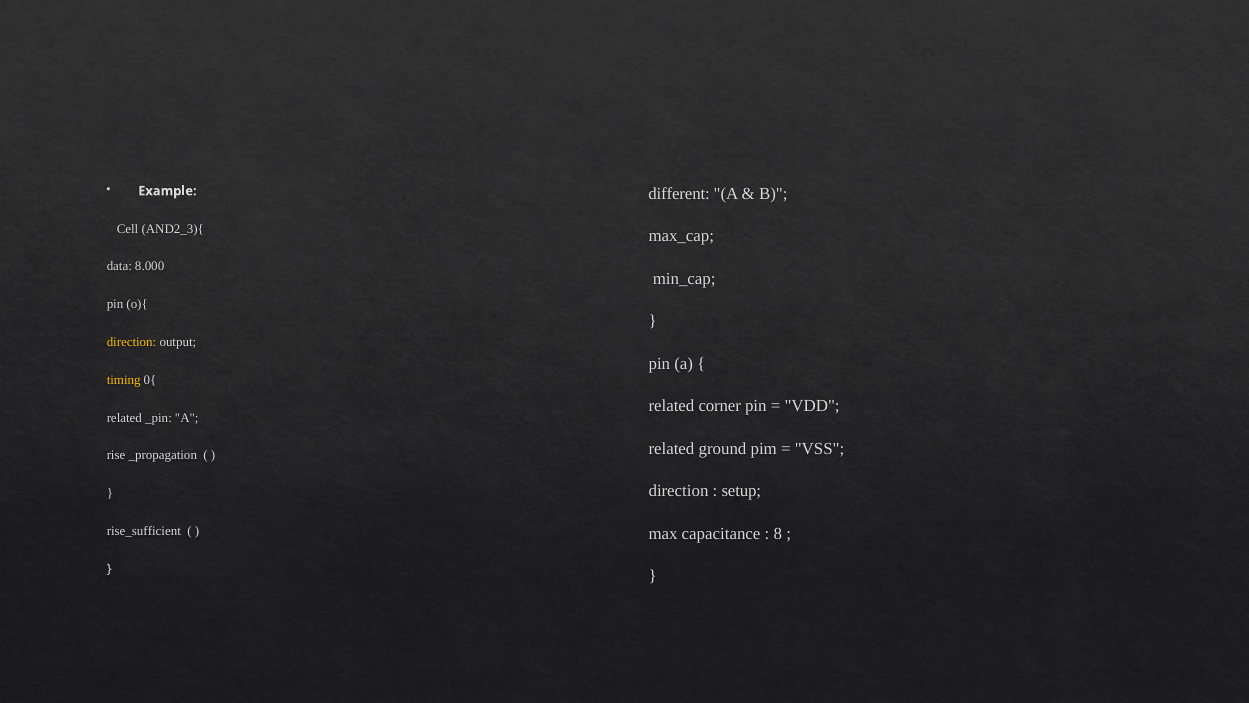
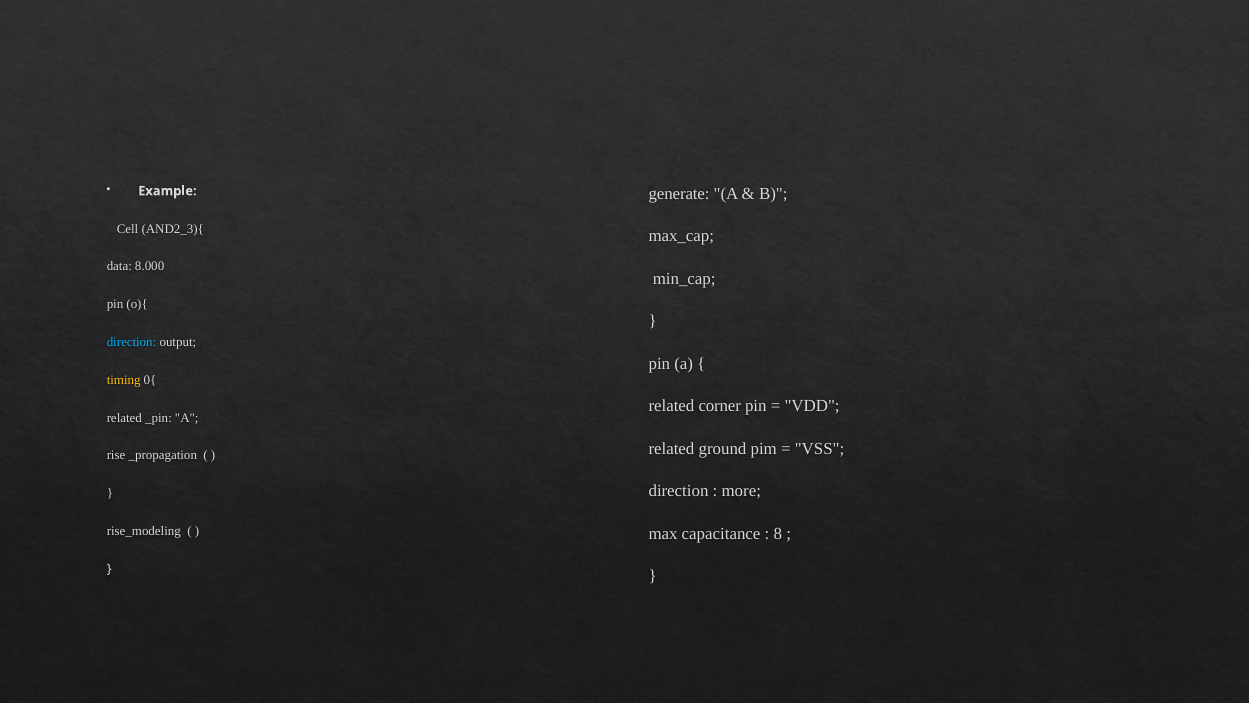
different: different -> generate
direction at (132, 342) colour: yellow -> light blue
setup: setup -> more
rise_sufficient: rise_sufficient -> rise_modeling
